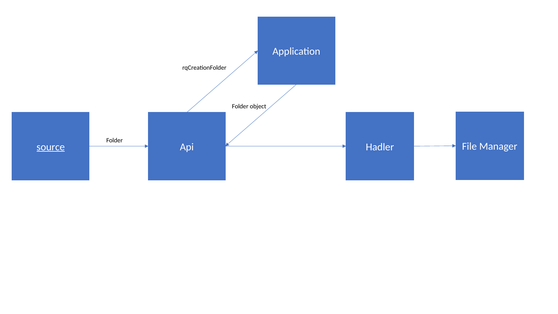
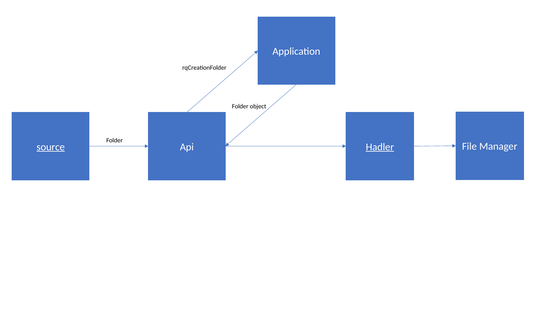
Hadler underline: none -> present
